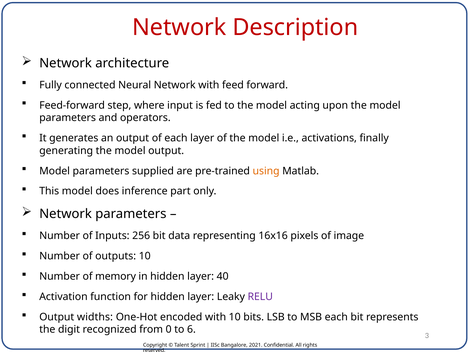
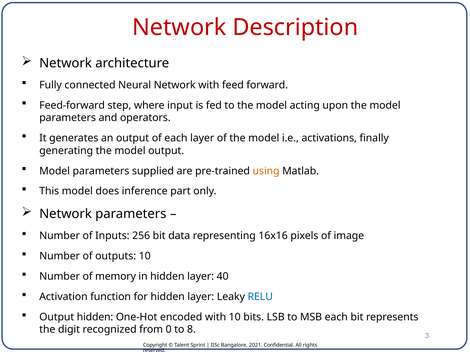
RELU colour: purple -> blue
Output widths: widths -> hidden
6: 6 -> 8
